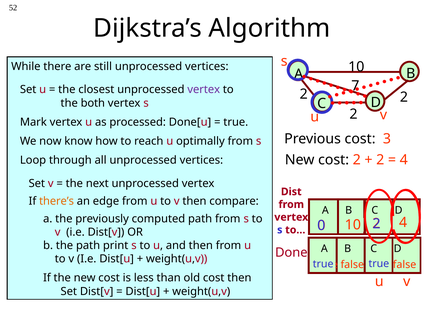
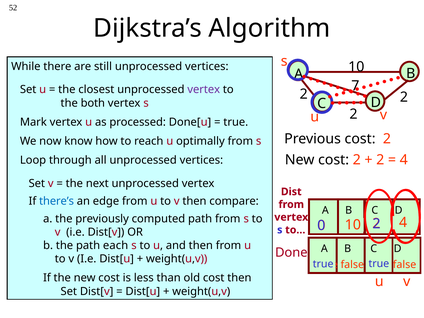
3 at (387, 139): 3 -> 2
there’s colour: orange -> blue
print: print -> each
